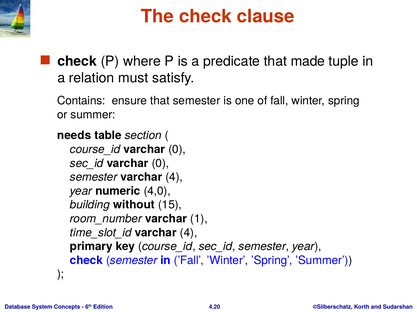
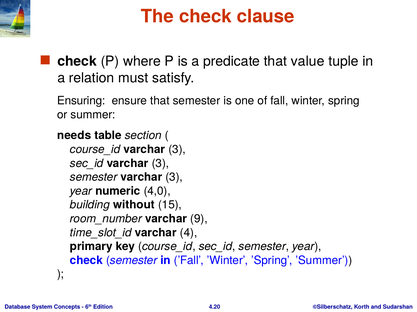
made: made -> value
Contains: Contains -> Ensuring
course_id varchar 0: 0 -> 3
sec_id varchar 0: 0 -> 3
semester varchar 4: 4 -> 3
1: 1 -> 9
